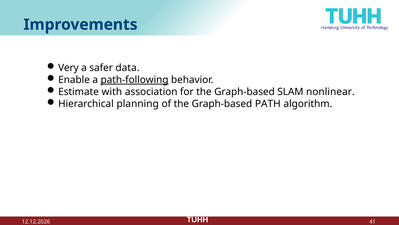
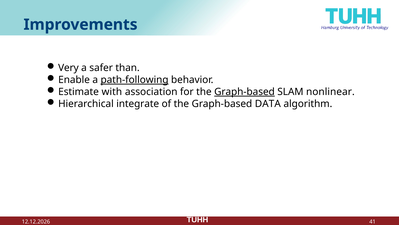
data: data -> than
Graph-based at (244, 92) underline: none -> present
planning: planning -> integrate
PATH: PATH -> DATA
